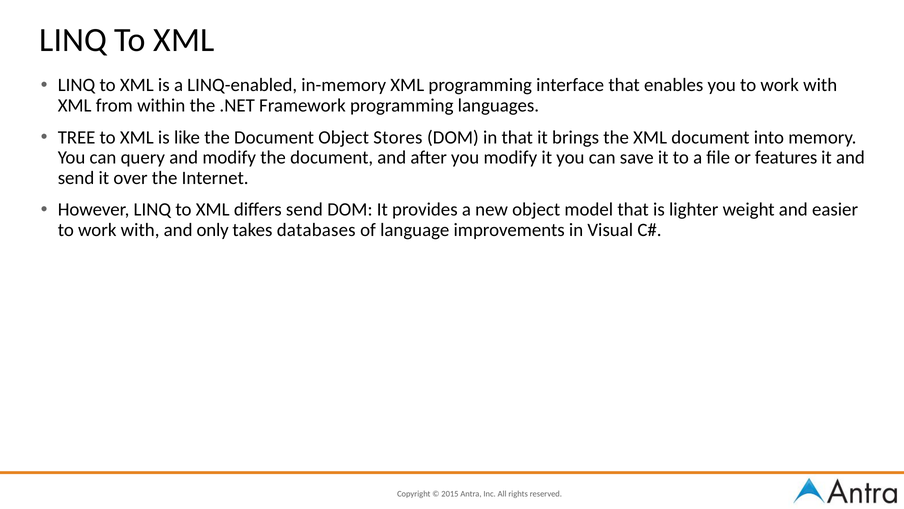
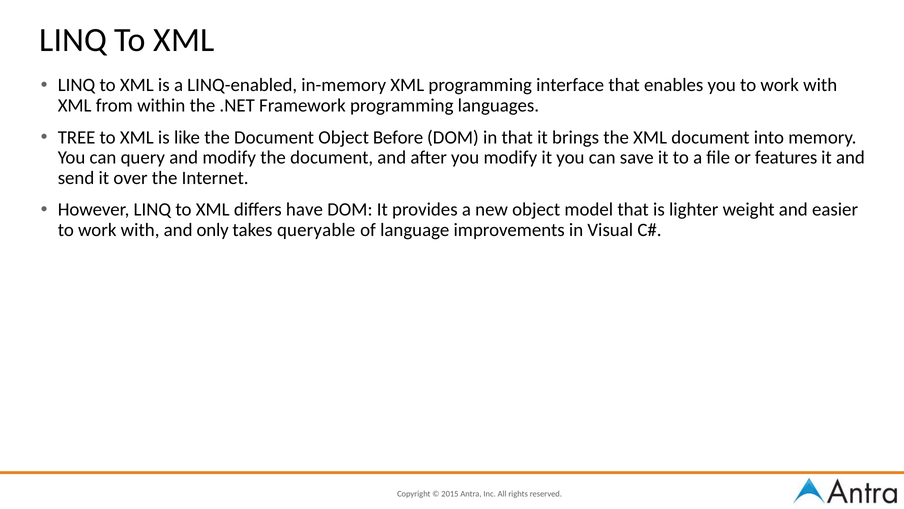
Stores: Stores -> Before
differs send: send -> have
databases: databases -> queryable
